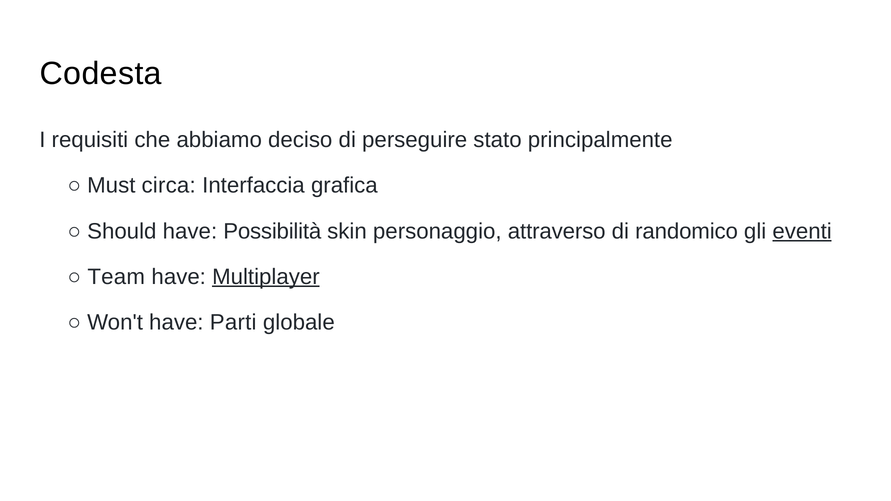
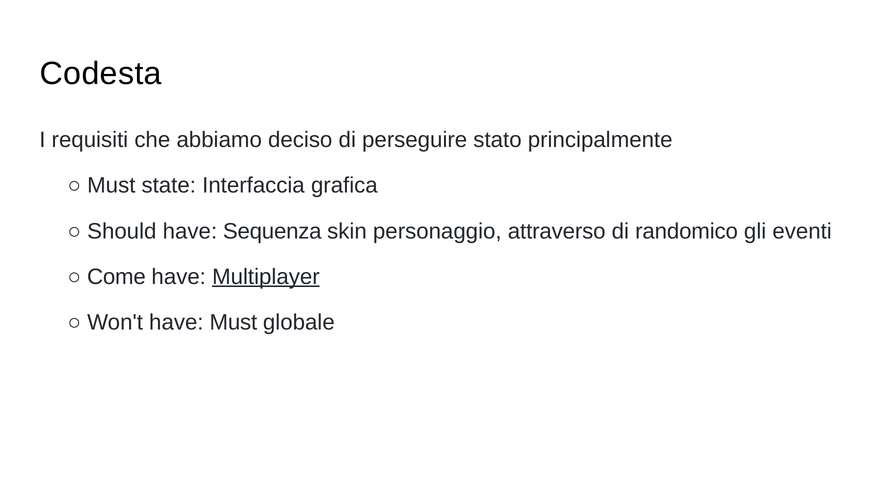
circa: circa -> state
Possibilità: Possibilità -> Sequenza
eventi underline: present -> none
Team: Team -> Come
have Parti: Parti -> Must
